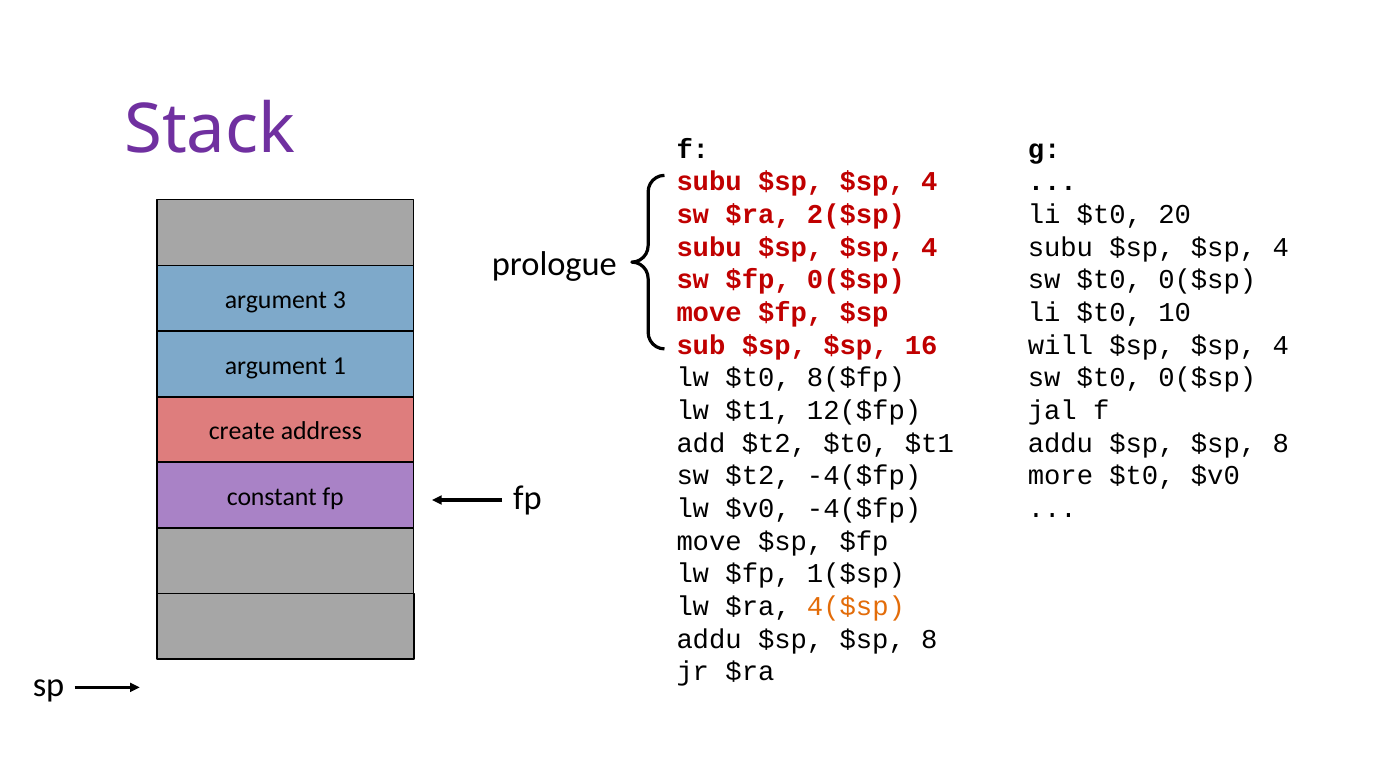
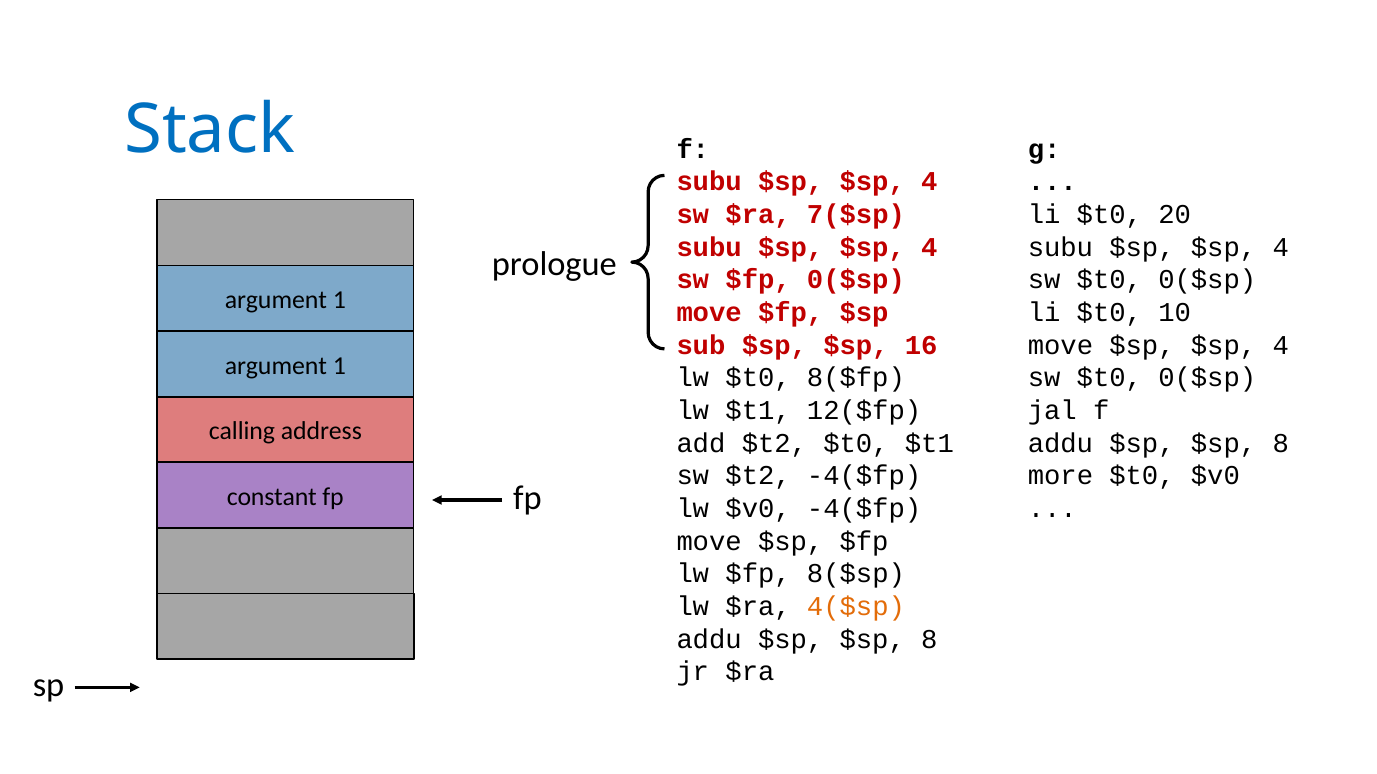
Stack colour: purple -> blue
2($sp: 2($sp -> 7($sp
3 at (339, 300): 3 -> 1
will at (1060, 345): will -> move
create: create -> calling
1($sp: 1($sp -> 8($sp
